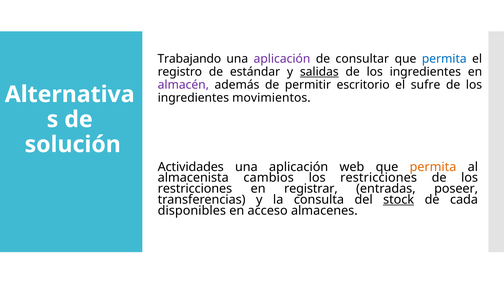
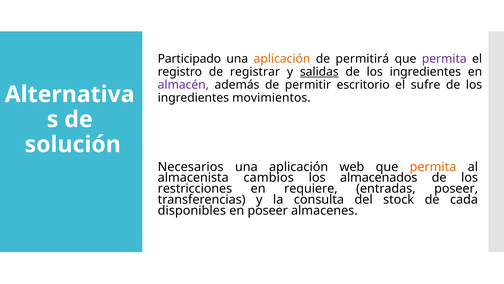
Trabajando: Trabajando -> Participado
aplicación at (282, 59) colour: purple -> orange
consultar: consultar -> permitirá
permita at (444, 59) colour: blue -> purple
estándar: estándar -> registrar
Actividades: Actividades -> Necesarios
restricciones at (379, 177): restricciones -> almacenados
registrar: registrar -> requiere
stock underline: present -> none
en acceso: acceso -> poseer
